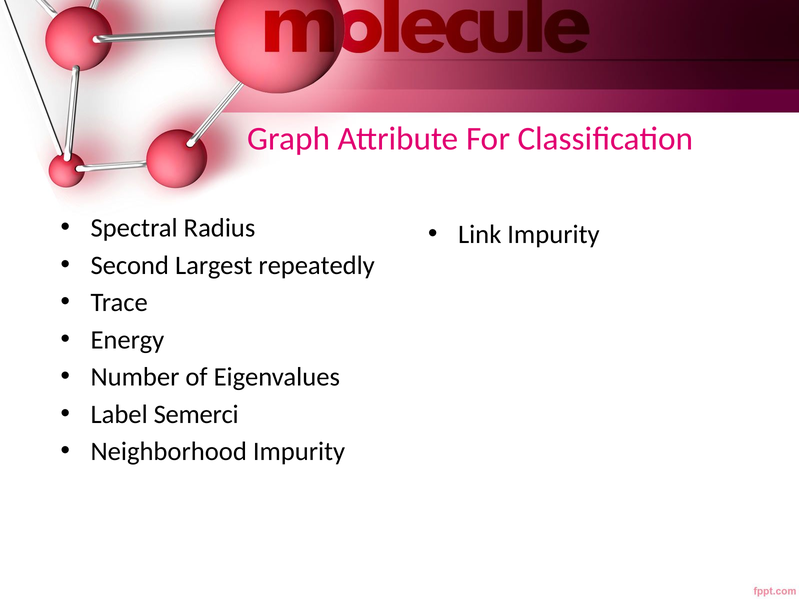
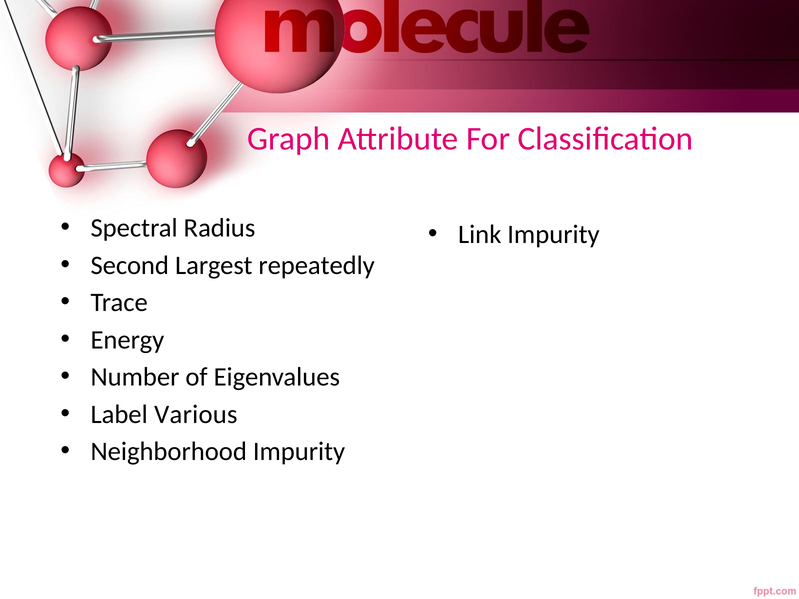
Semerci: Semerci -> Various
